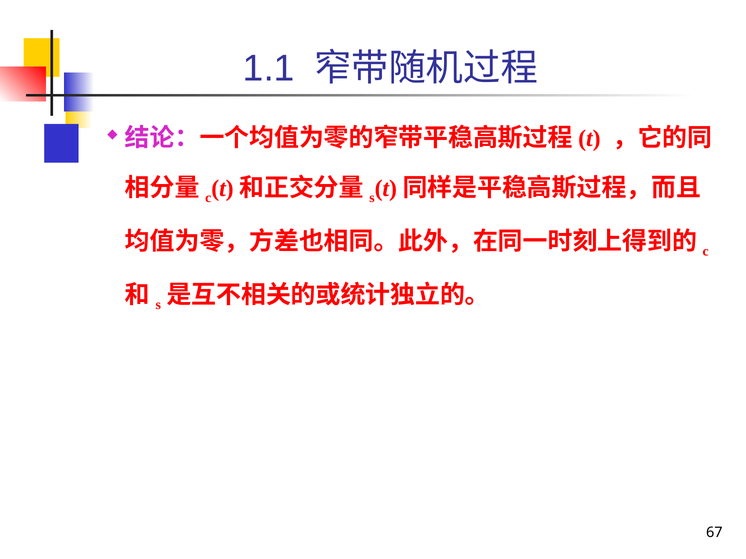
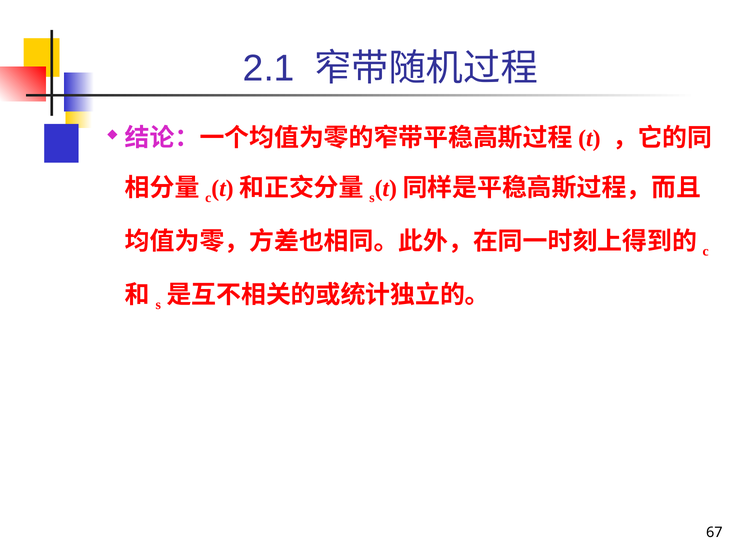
1.1: 1.1 -> 2.1
